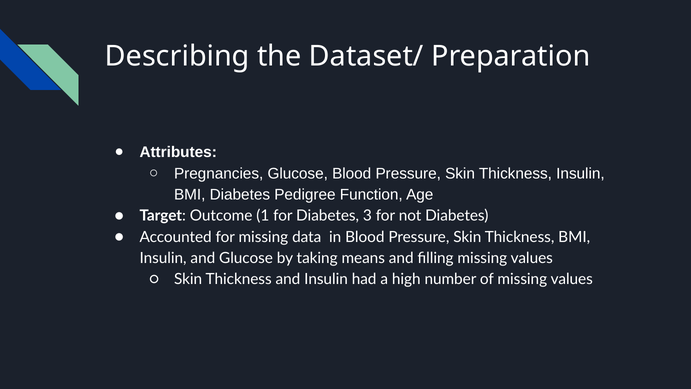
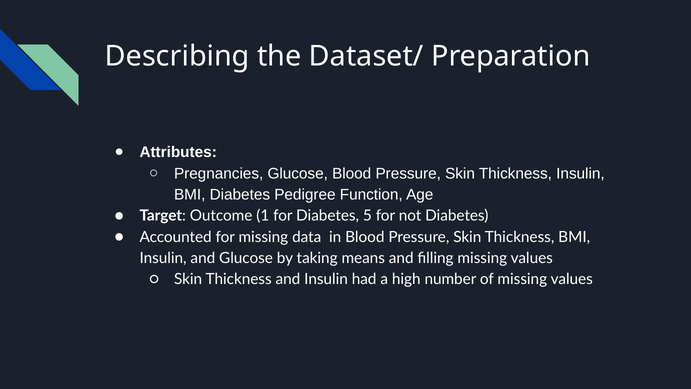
3: 3 -> 5
